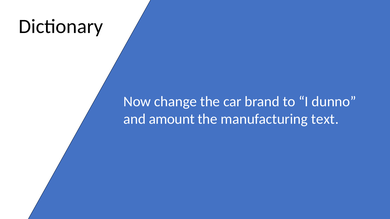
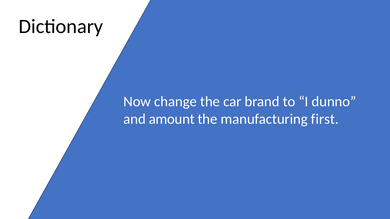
text: text -> first
